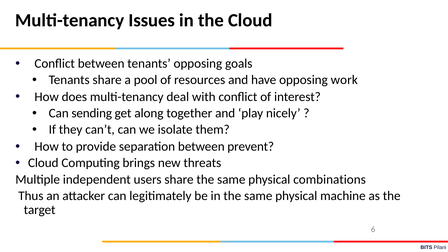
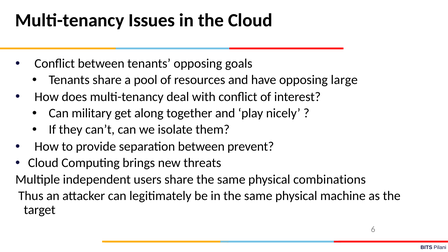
work: work -> large
sending: sending -> military
